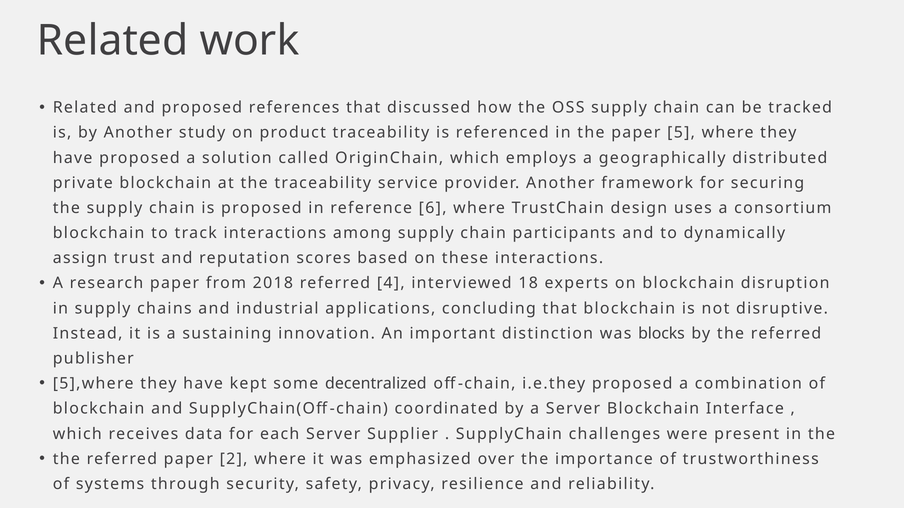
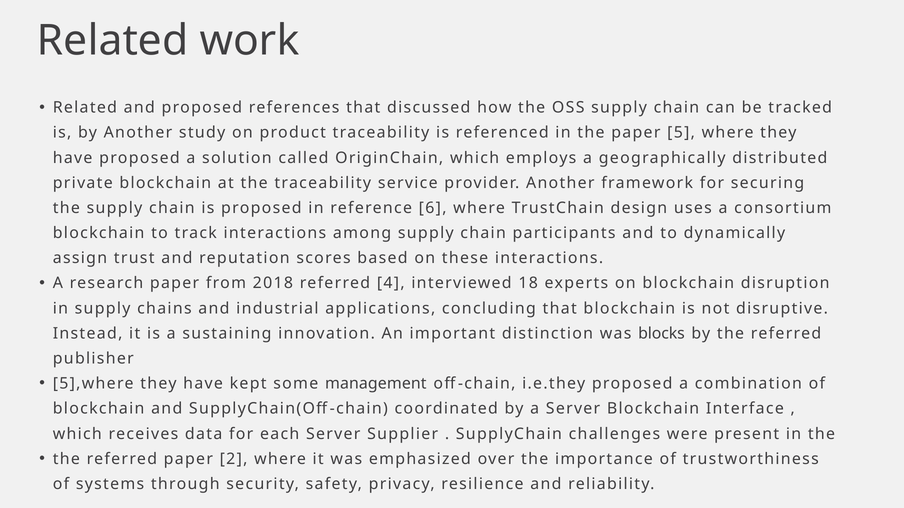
decentralized: decentralized -> management
